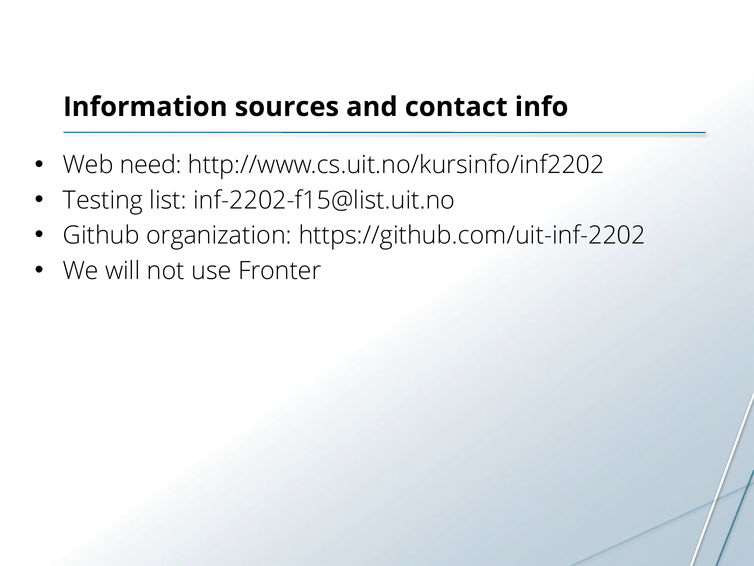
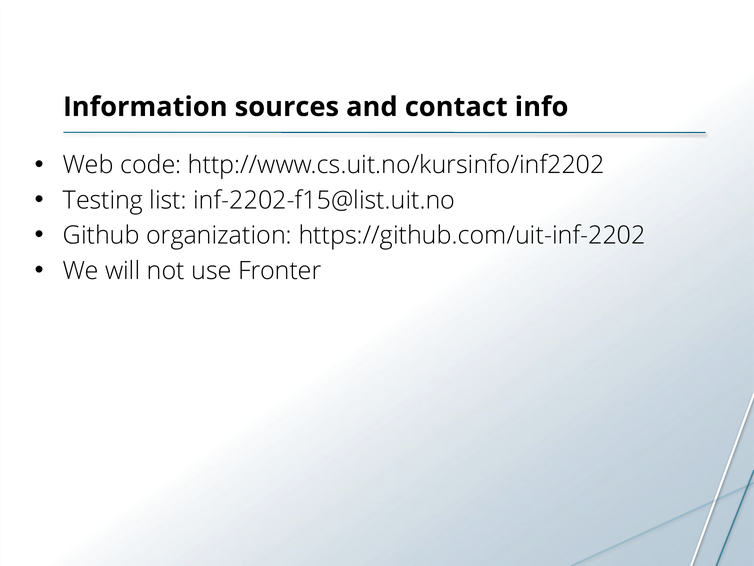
need: need -> code
